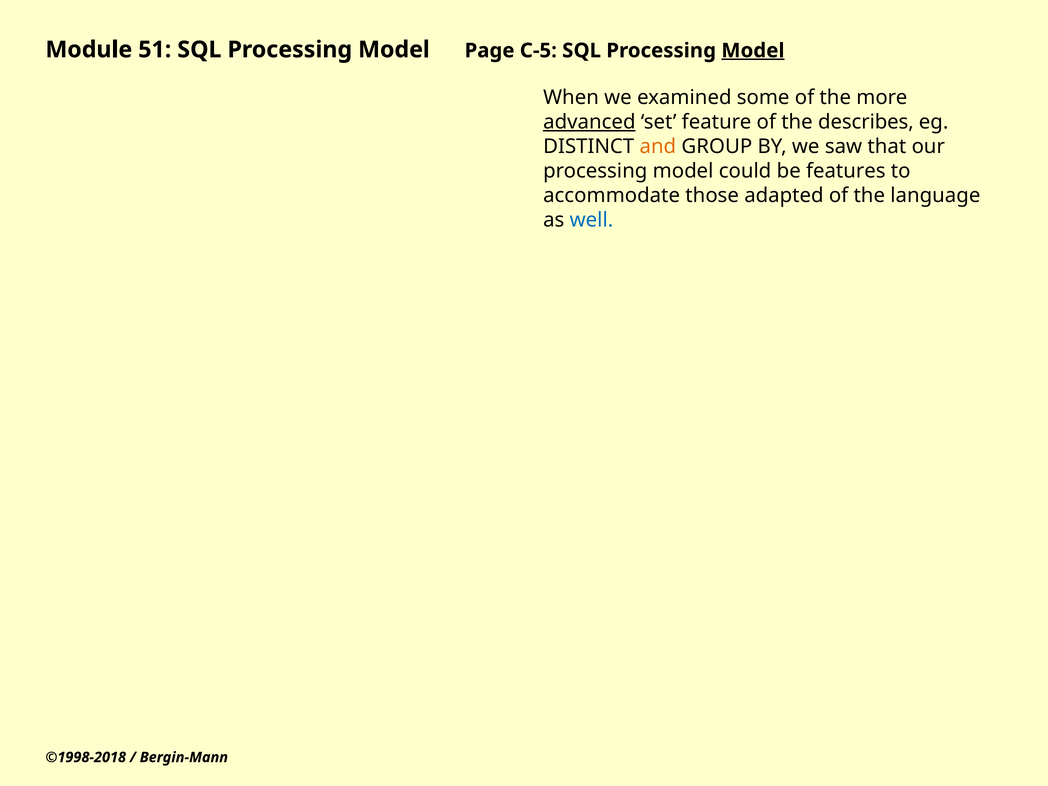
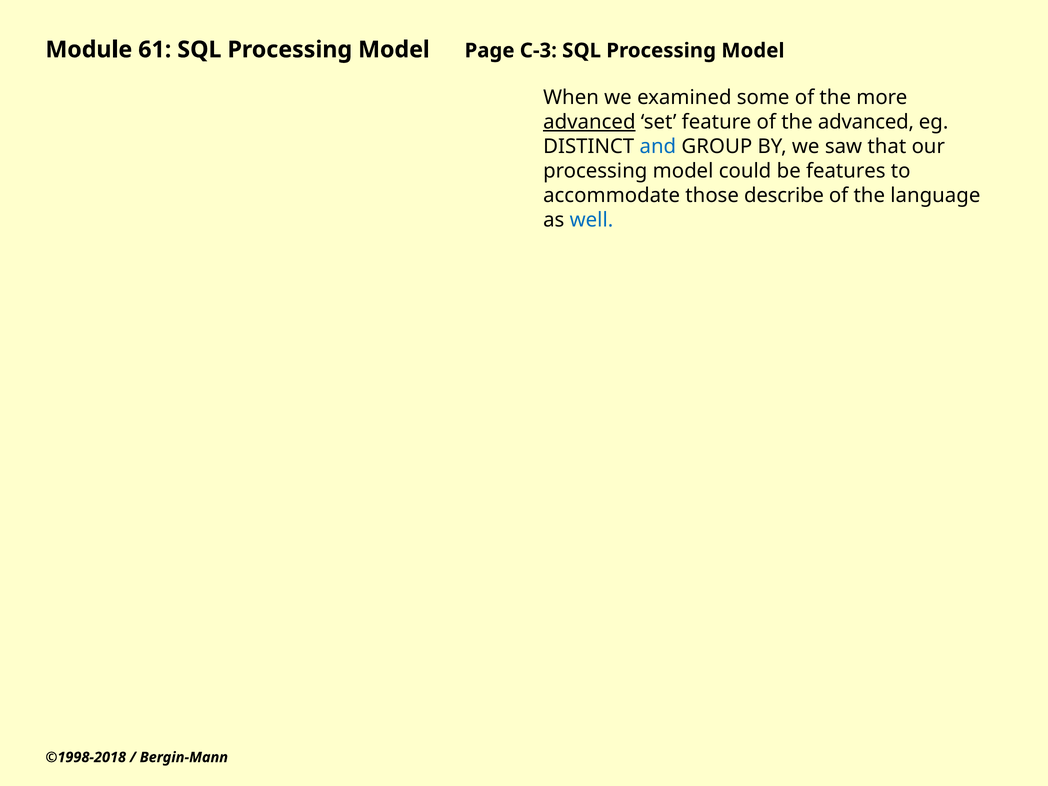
51: 51 -> 61
C-5: C-5 -> C-3
Model at (753, 51) underline: present -> none
the describes: describes -> advanced
and colour: orange -> blue
adapted: adapted -> describe
